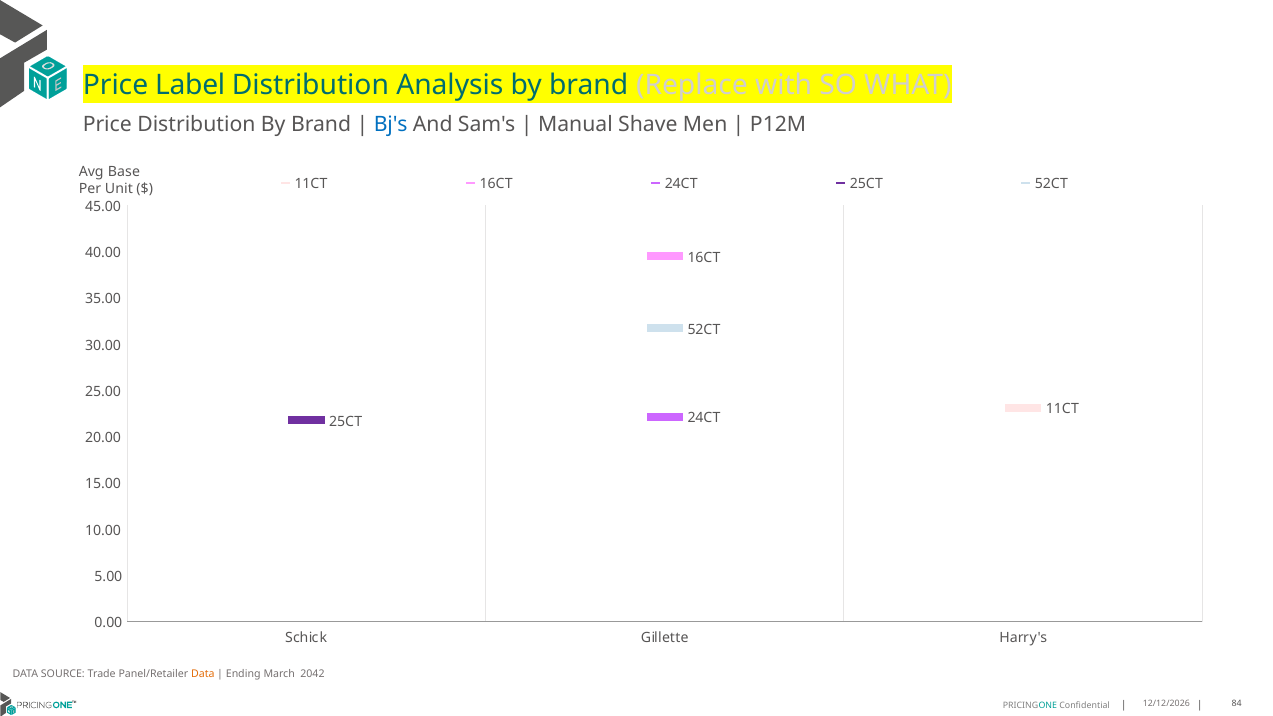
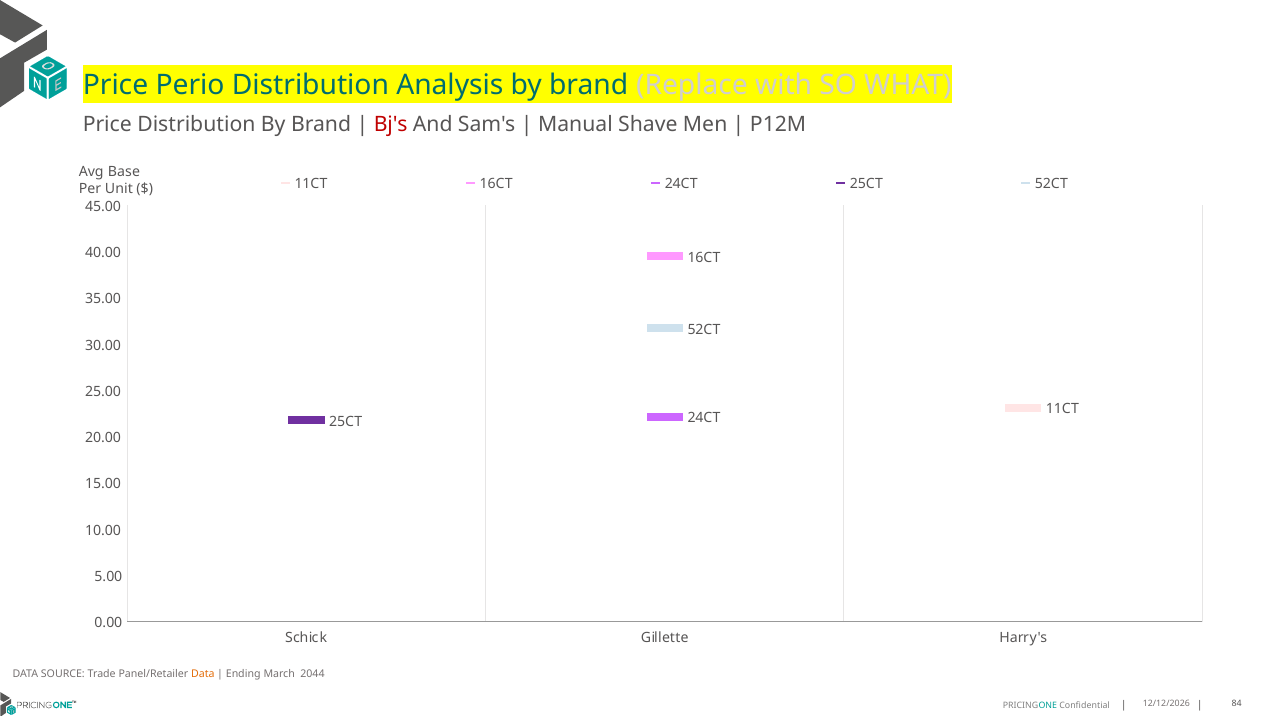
Label: Label -> Perio
Bj's colour: blue -> red
2042: 2042 -> 2044
